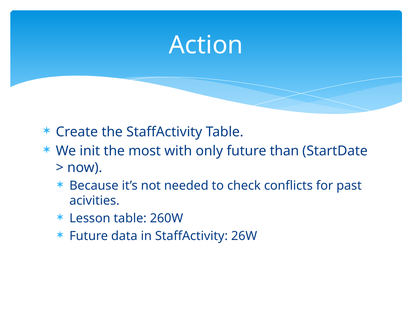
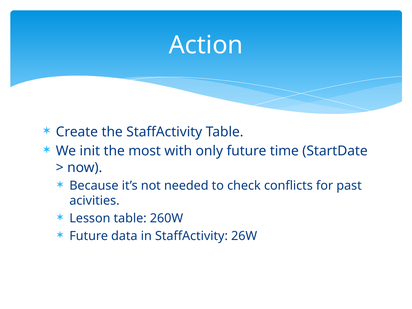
than: than -> time
